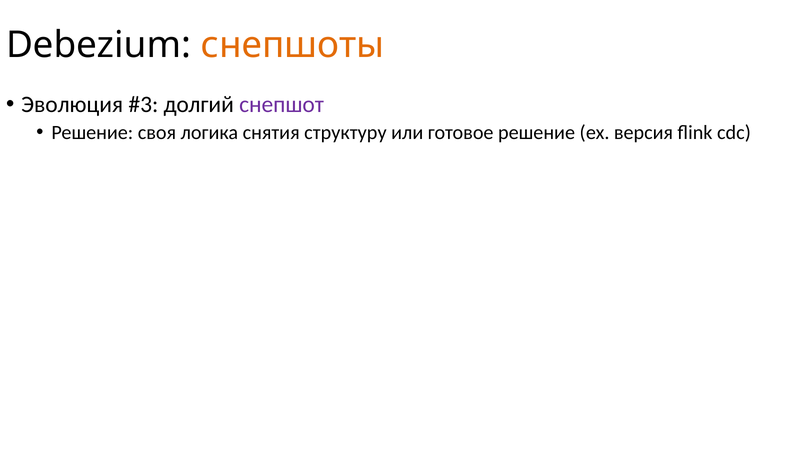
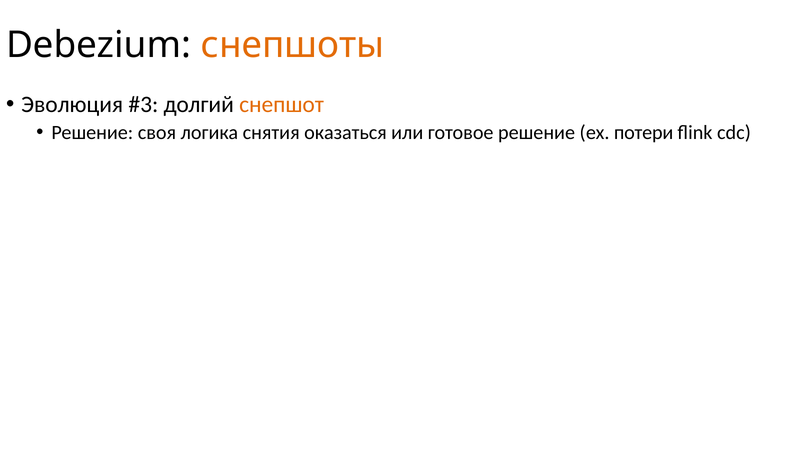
снепшот colour: purple -> orange
структуру: структуру -> оказаться
версия: версия -> потери
